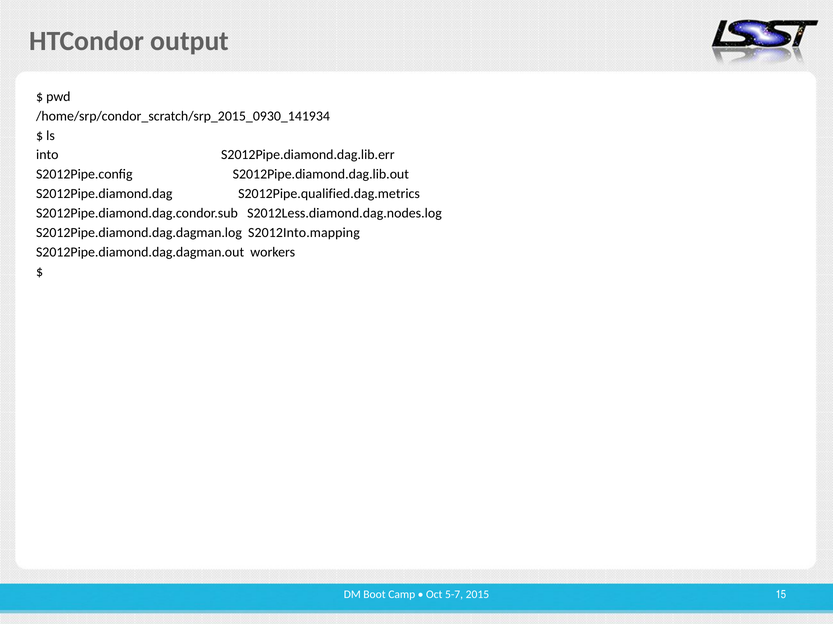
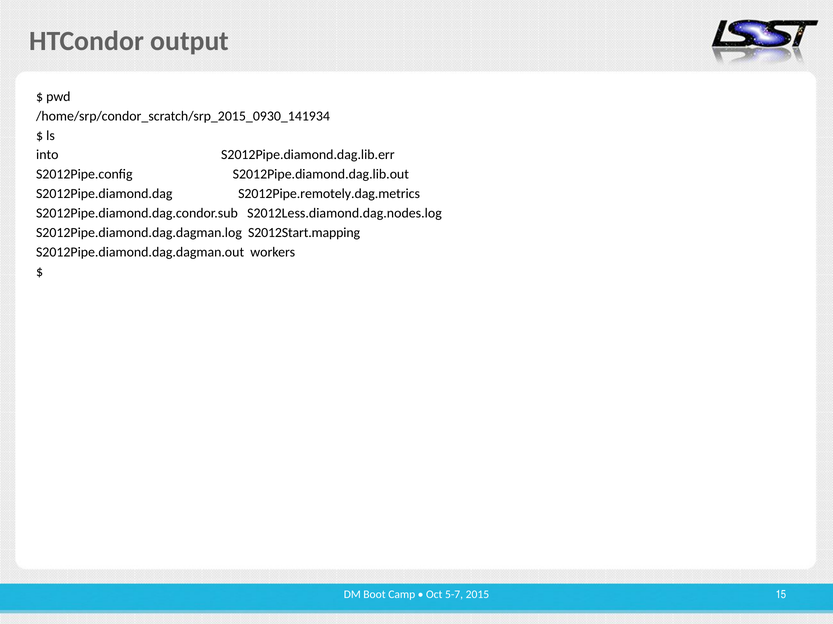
S2012Pipe.qualified.dag.metrics: S2012Pipe.qualified.dag.metrics -> S2012Pipe.remotely.dag.metrics
S2012Into.mapping: S2012Into.mapping -> S2012Start.mapping
